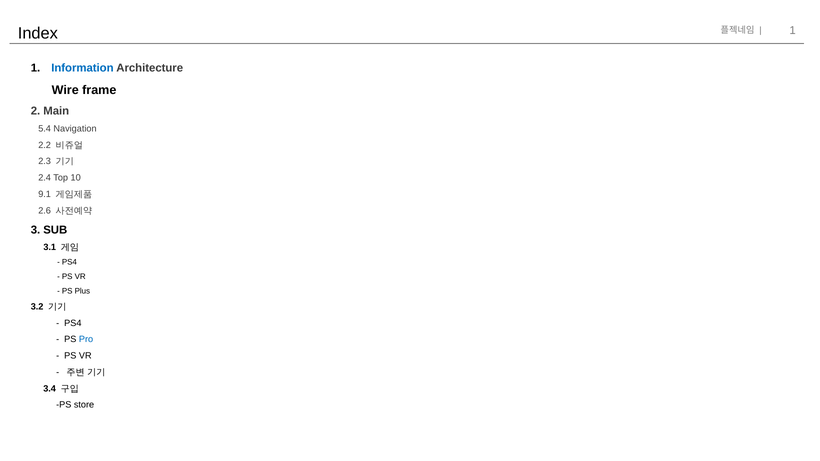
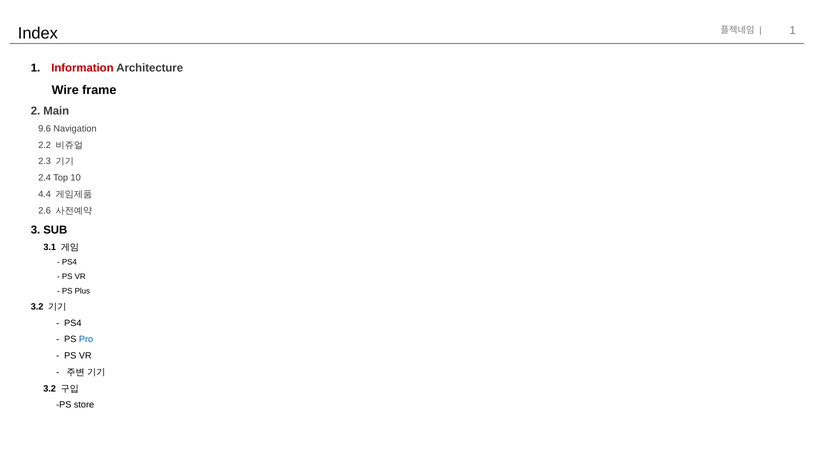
Information colour: blue -> red
5.4: 5.4 -> 9.6
9.1: 9.1 -> 4.4
3.4 at (50, 389): 3.4 -> 3.2
